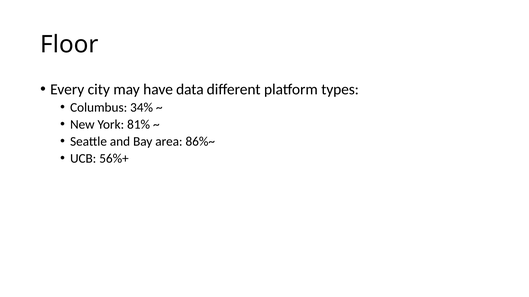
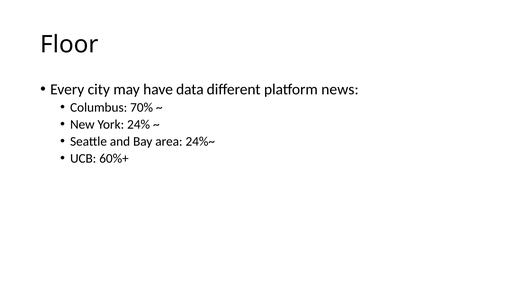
types: types -> news
34%: 34% -> 70%
81%: 81% -> 24%
86%~: 86%~ -> 24%~
56%+: 56%+ -> 60%+
